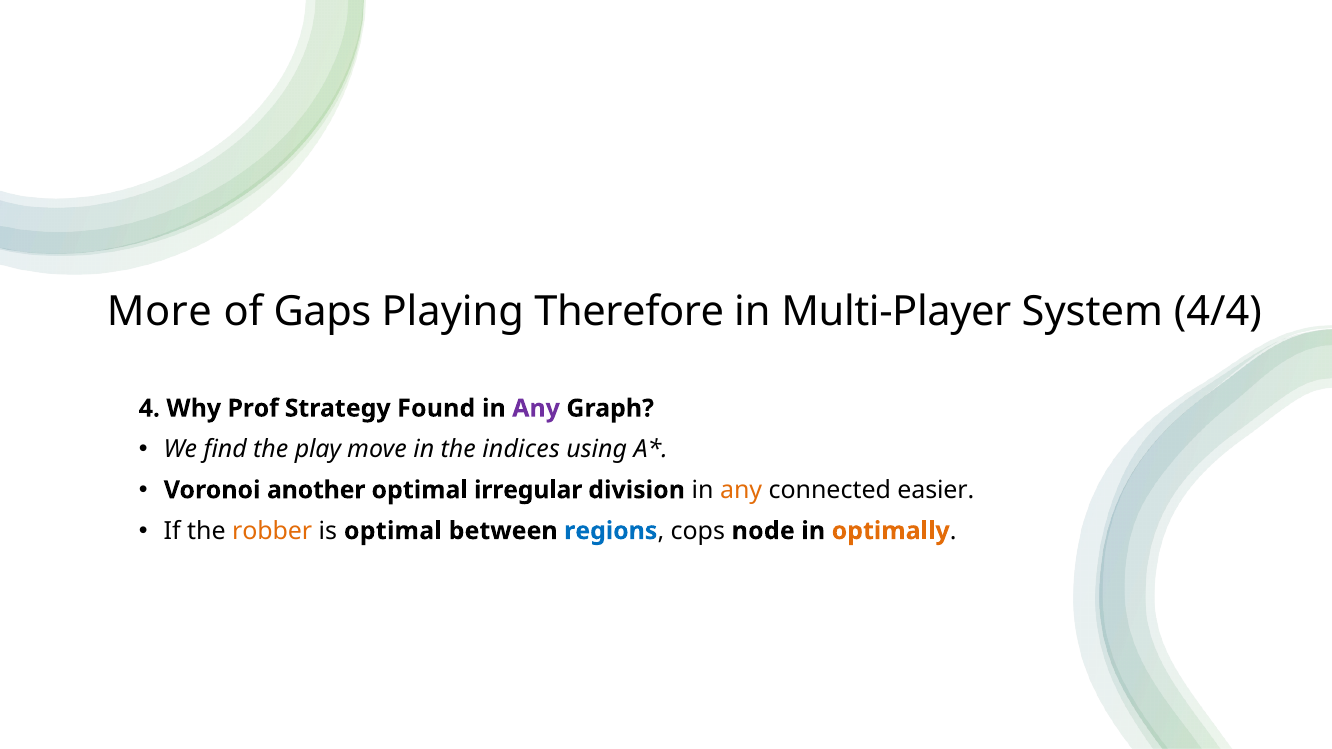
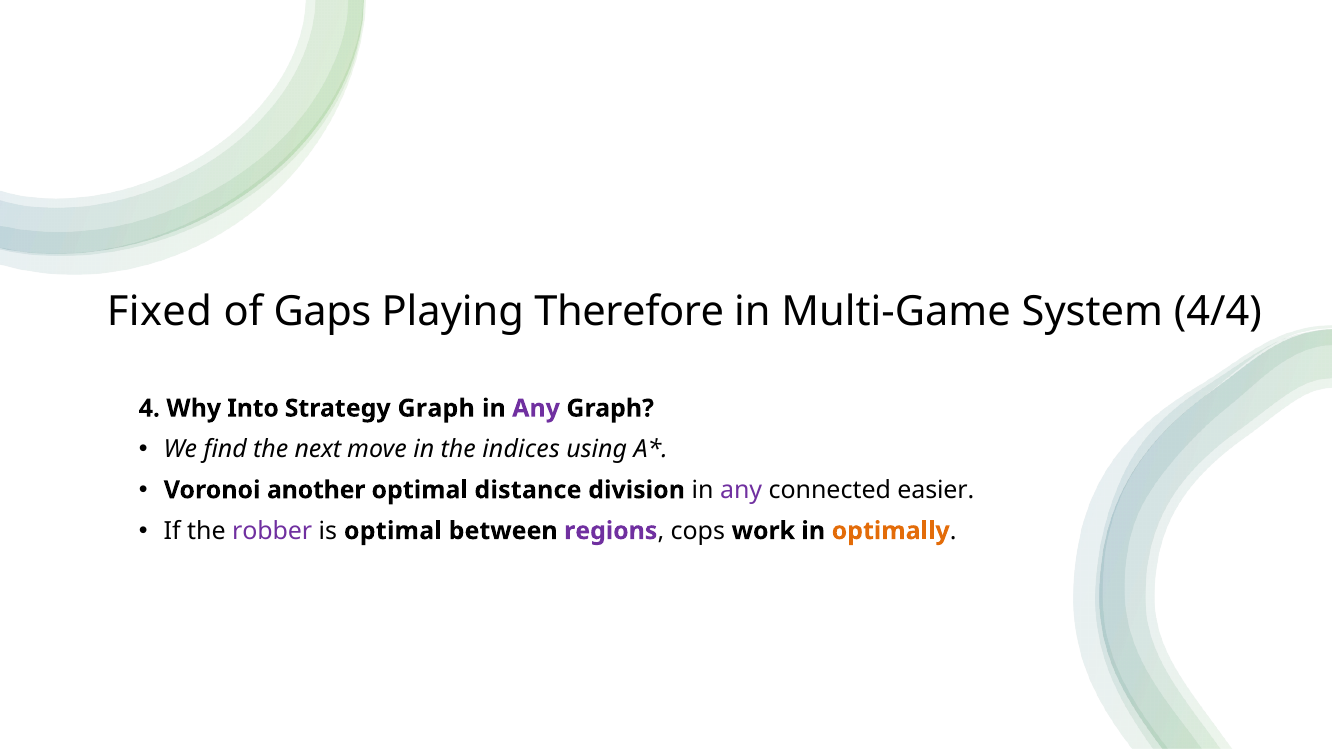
More: More -> Fixed
Multi-Player: Multi-Player -> Multi-Game
Prof: Prof -> Into
Strategy Found: Found -> Graph
play: play -> next
irregular: irregular -> distance
any at (741, 490) colour: orange -> purple
robber colour: orange -> purple
regions colour: blue -> purple
node: node -> work
